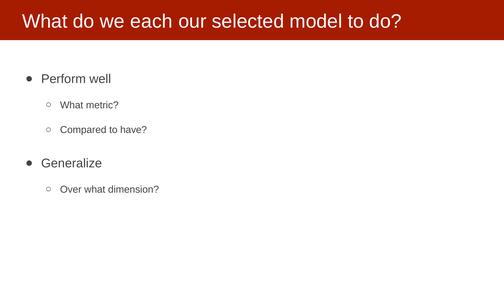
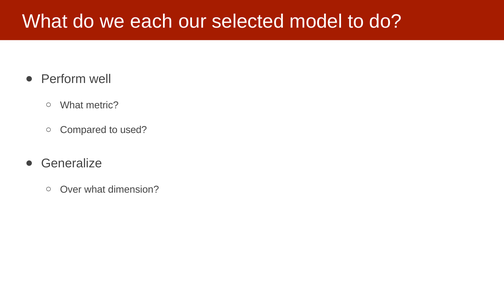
have: have -> used
